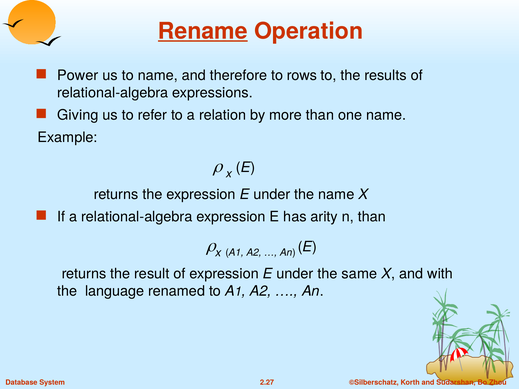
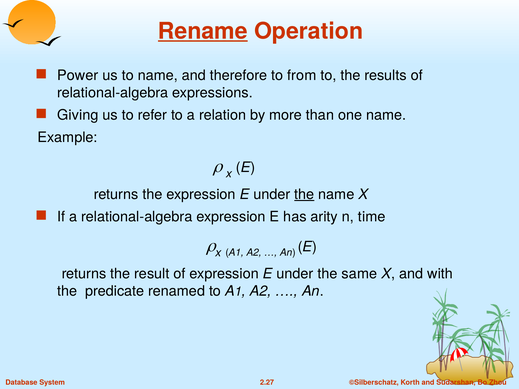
rows: rows -> from
the at (304, 195) underline: none -> present
n than: than -> time
language: language -> predicate
